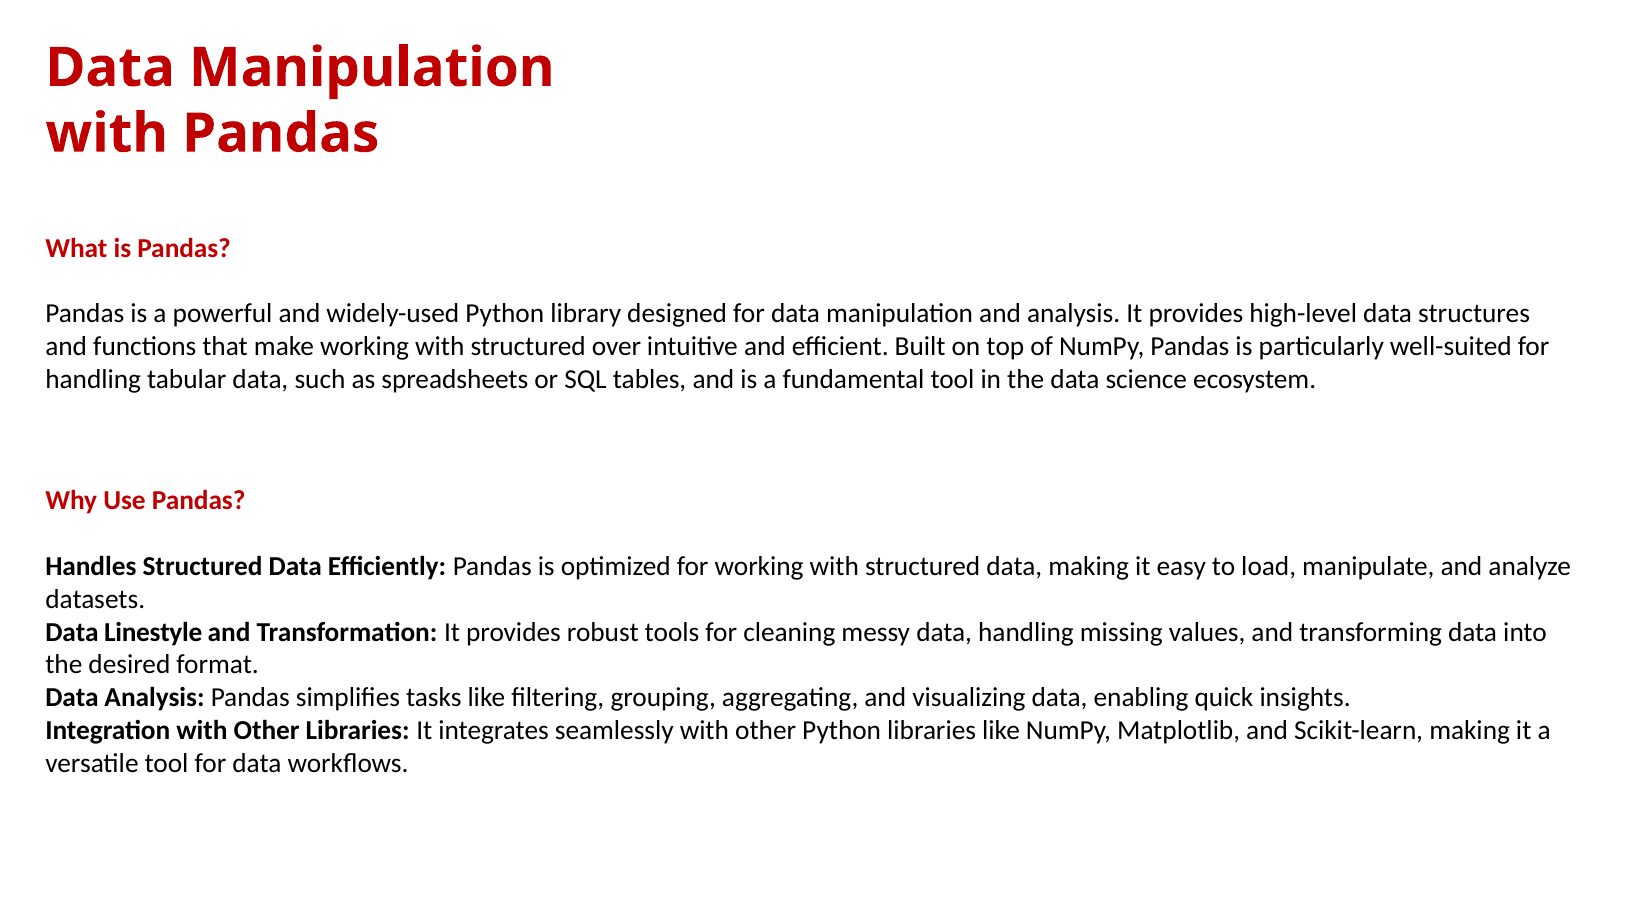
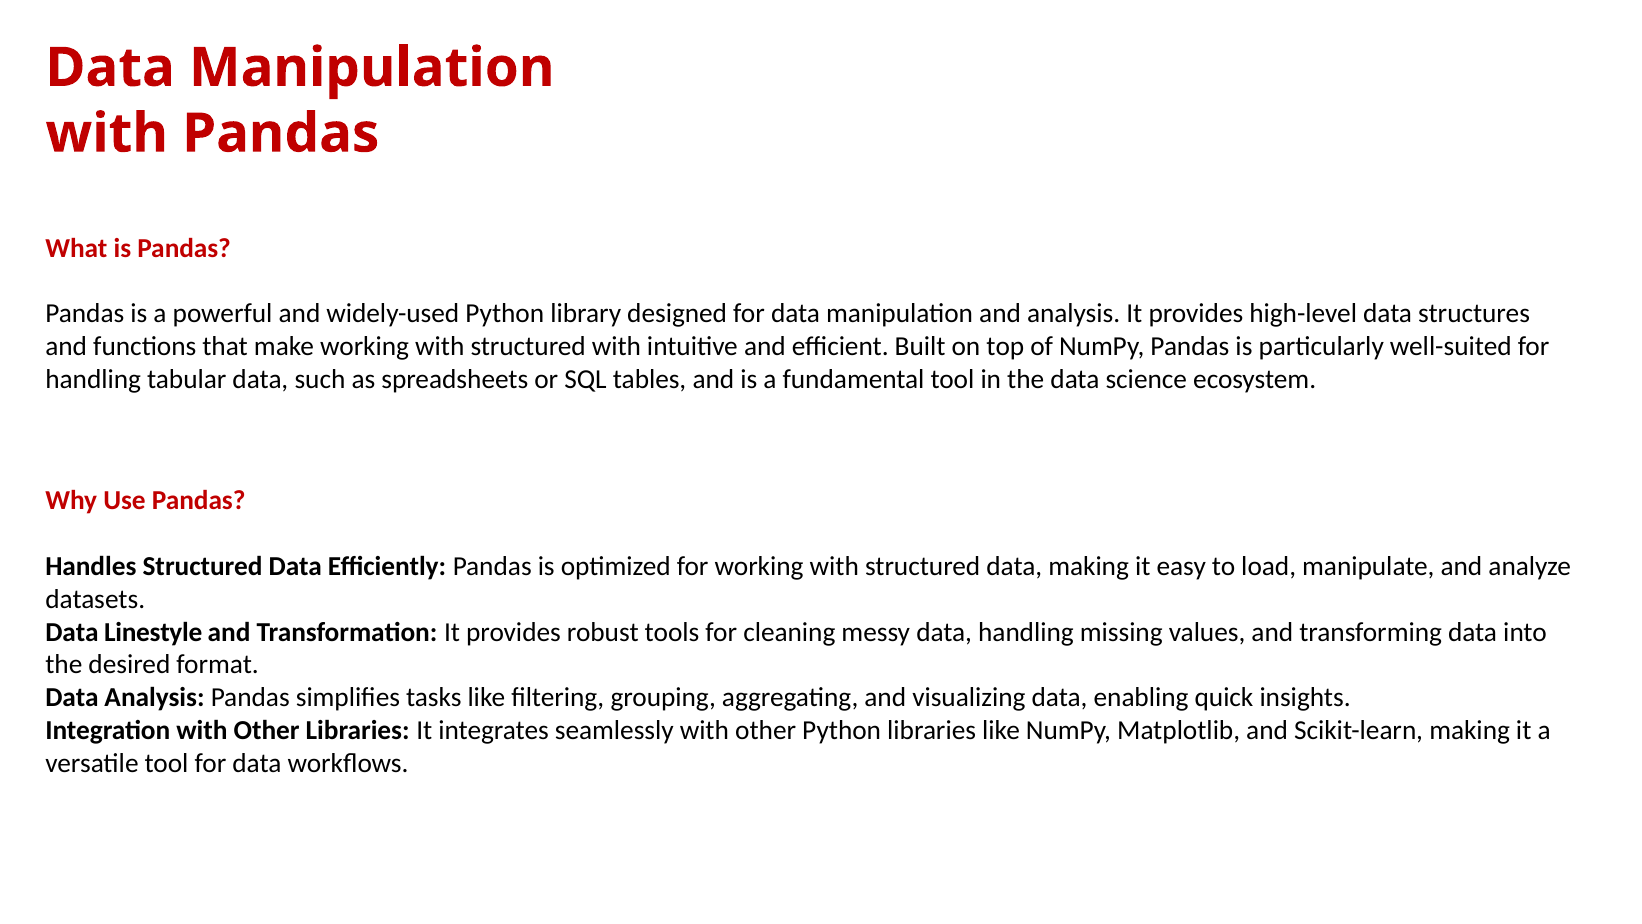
structured over: over -> with
